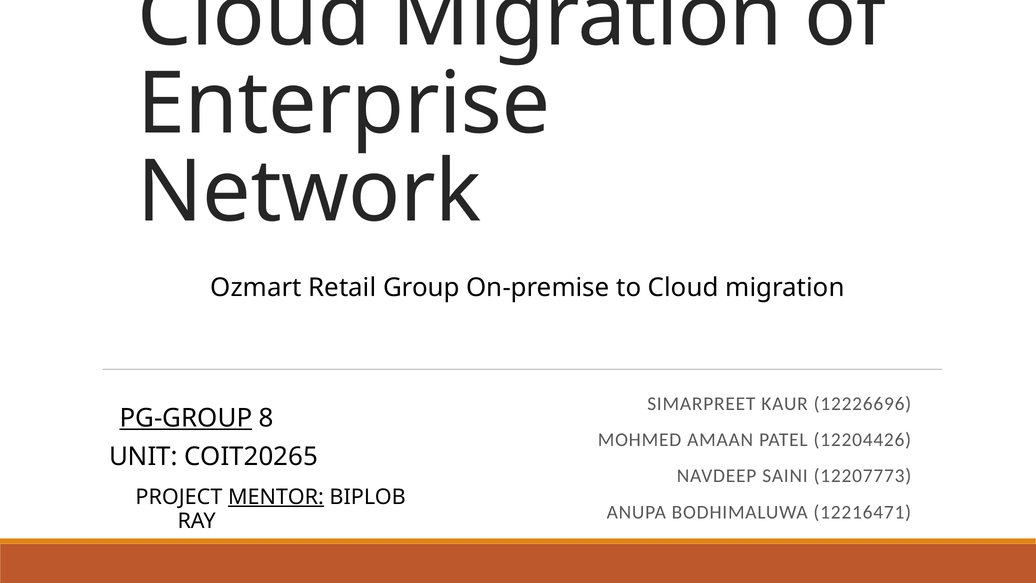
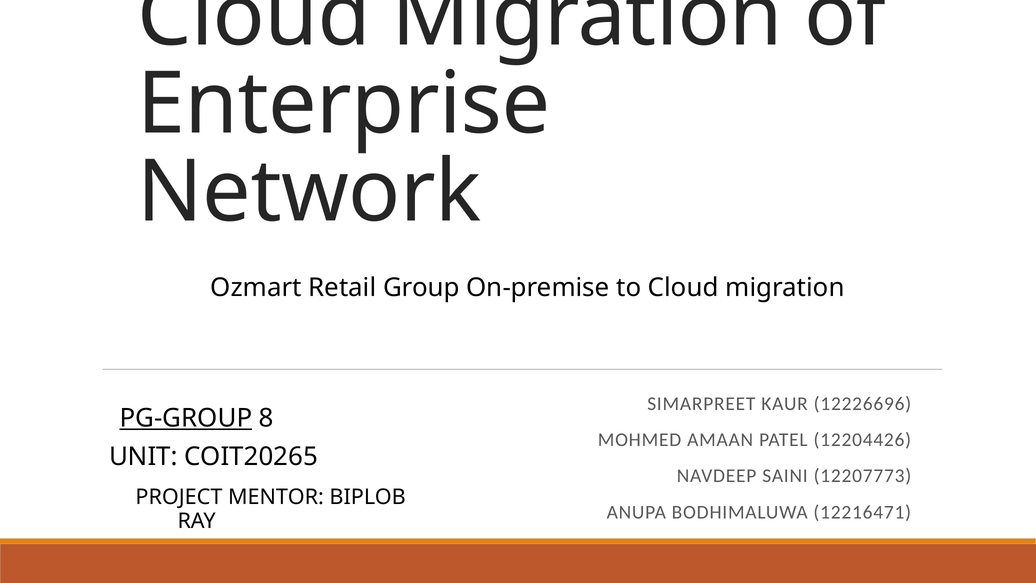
MENTOR underline: present -> none
